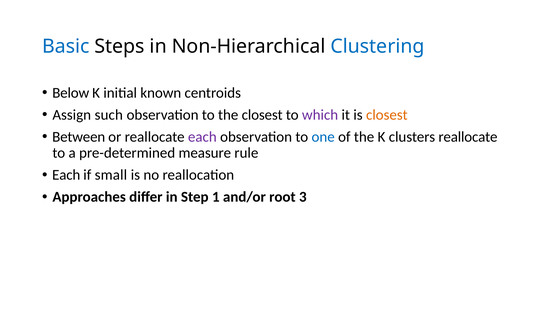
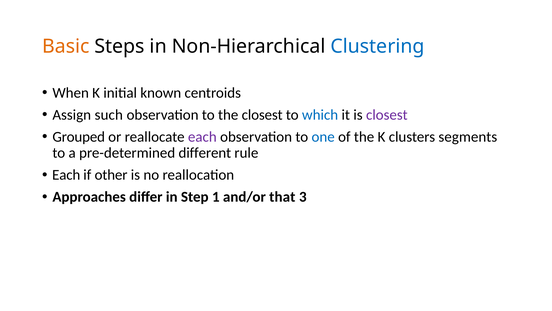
Basic colour: blue -> orange
Below: Below -> When
which colour: purple -> blue
closest at (387, 115) colour: orange -> purple
Between: Between -> Grouped
clusters reallocate: reallocate -> segments
measure: measure -> different
small: small -> other
root: root -> that
